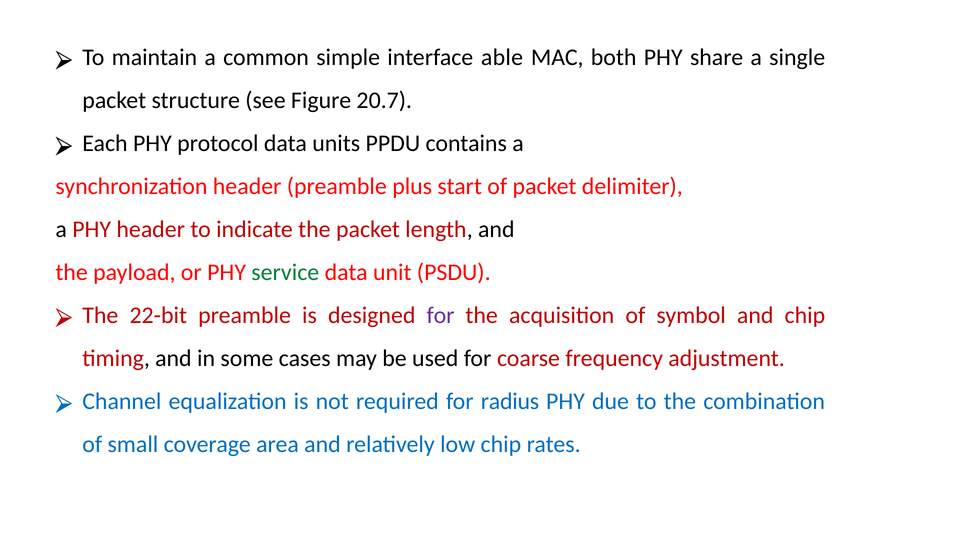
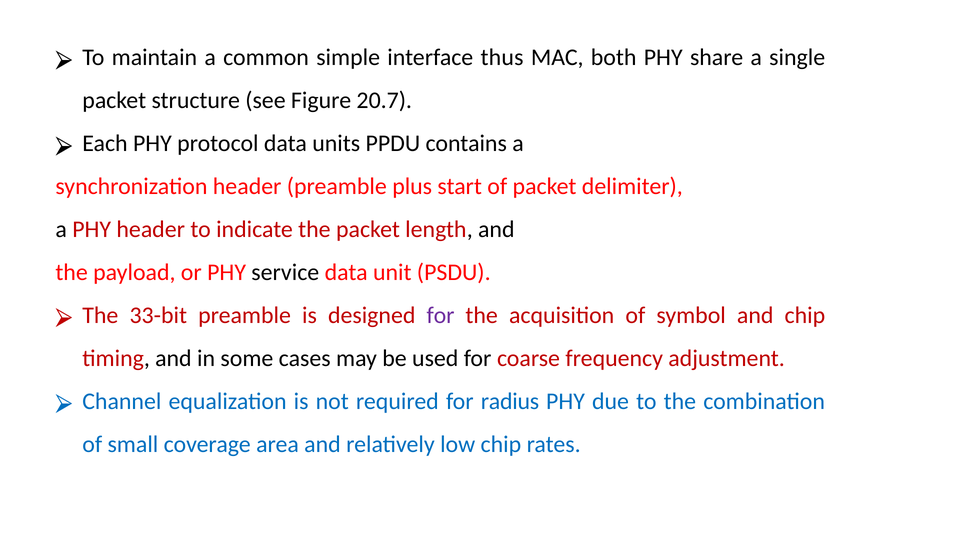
able: able -> thus
service colour: green -> black
22-bit: 22-bit -> 33-bit
